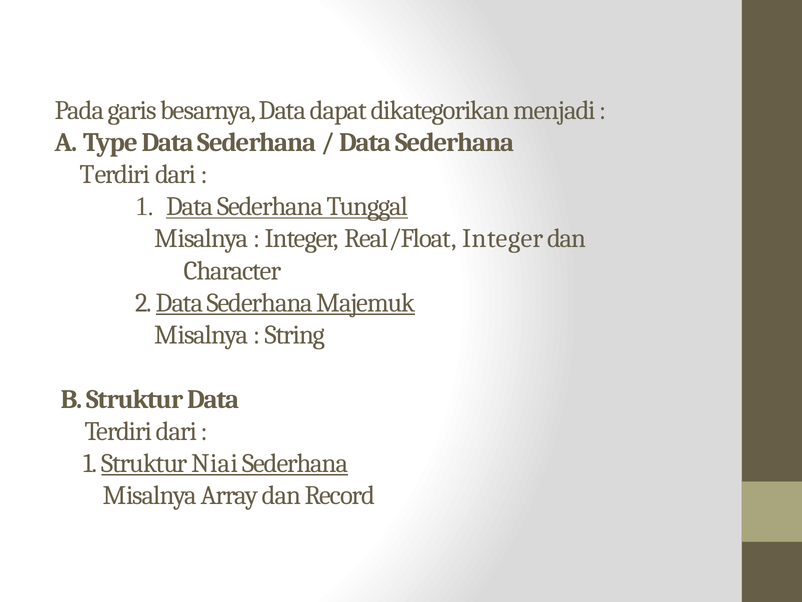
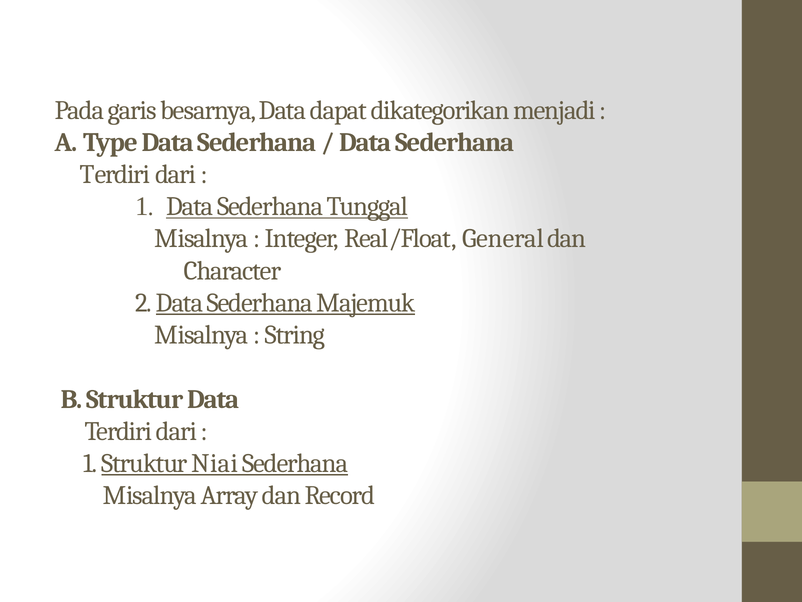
Real/Float Integer: Integer -> General
